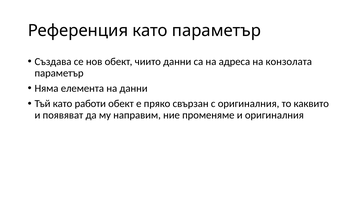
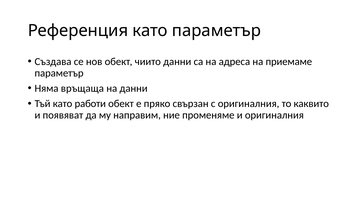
конзолата: конзолата -> приемаме
елемента: елемента -> връщаща
